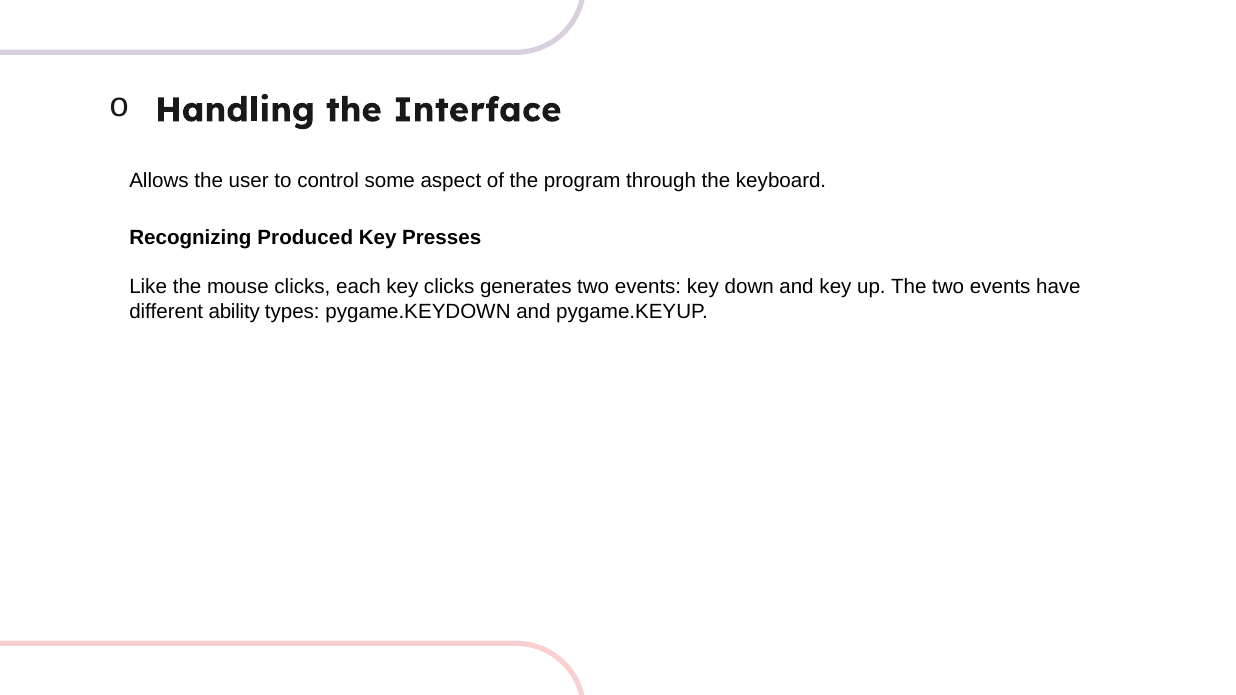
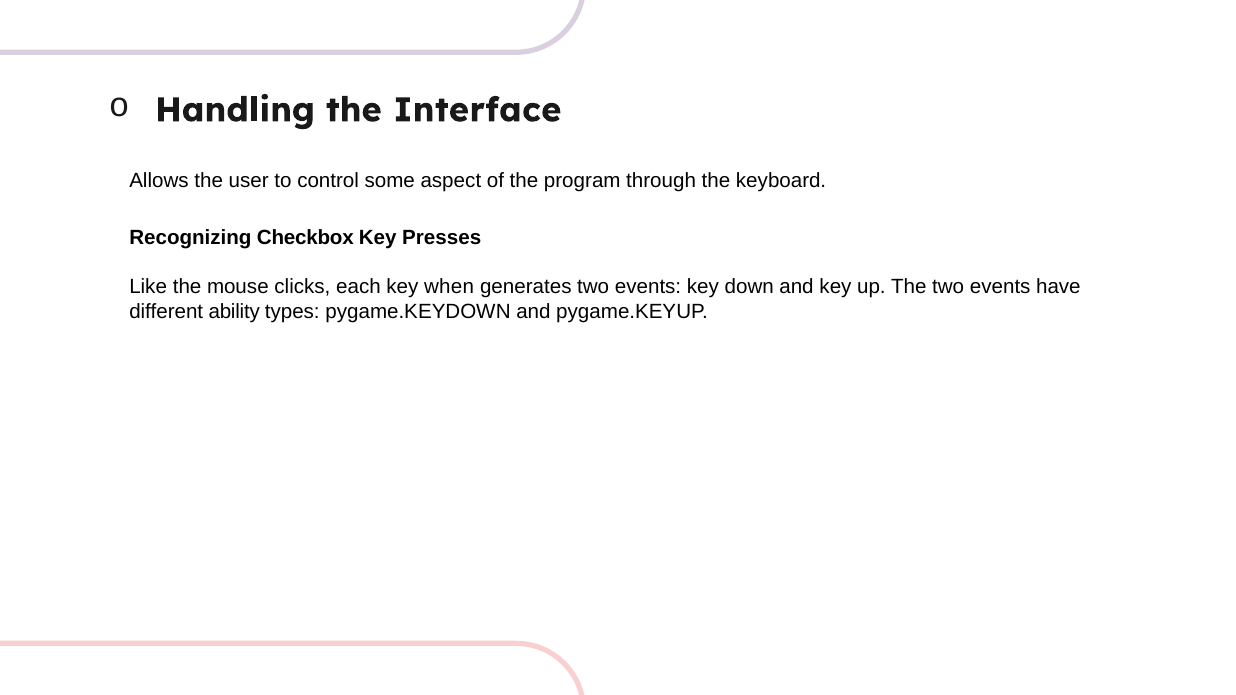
Produced: Produced -> Checkbox
key clicks: clicks -> when
